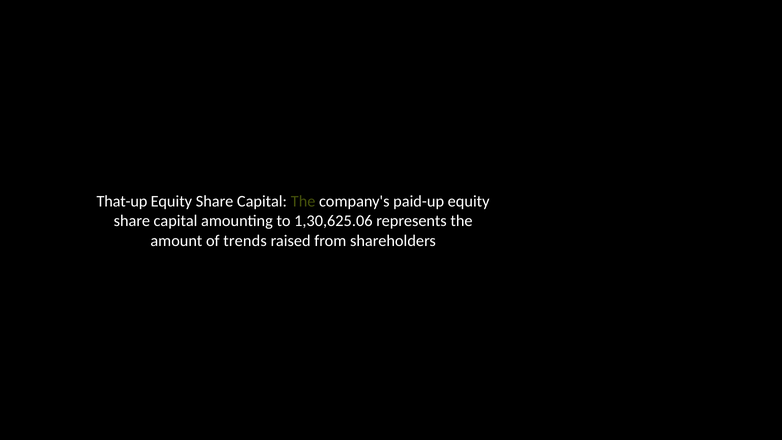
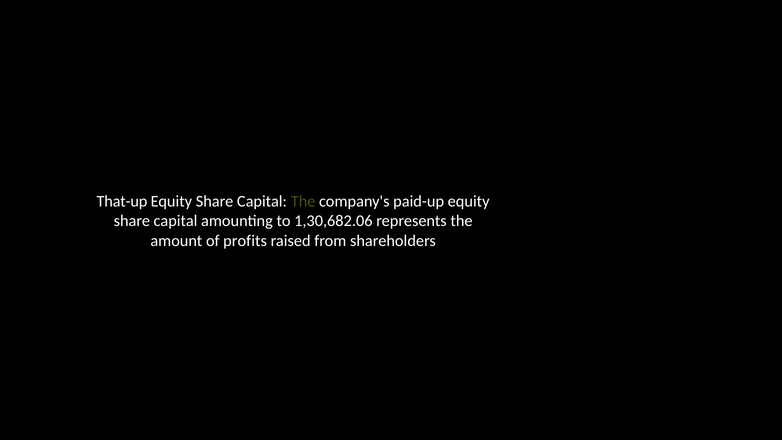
1,30,625.06: 1,30,625.06 -> 1,30,682.06
trends: trends -> profits
